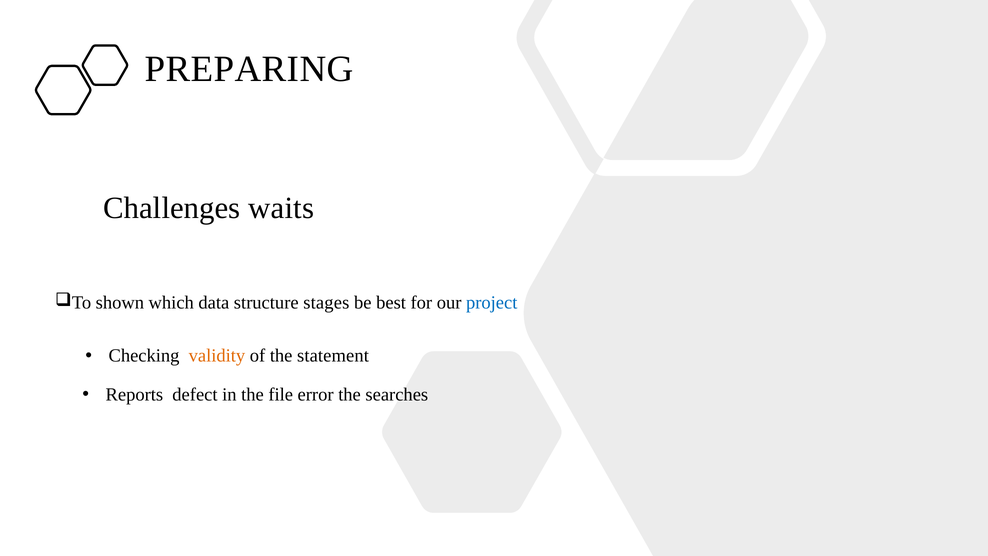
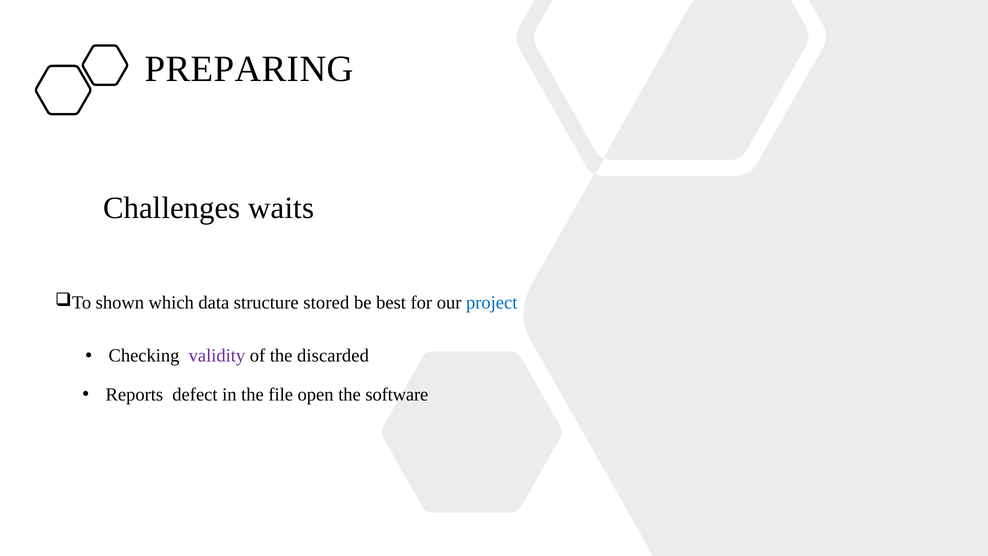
stages: stages -> stored
validity colour: orange -> purple
statement: statement -> discarded
error: error -> open
searches: searches -> software
